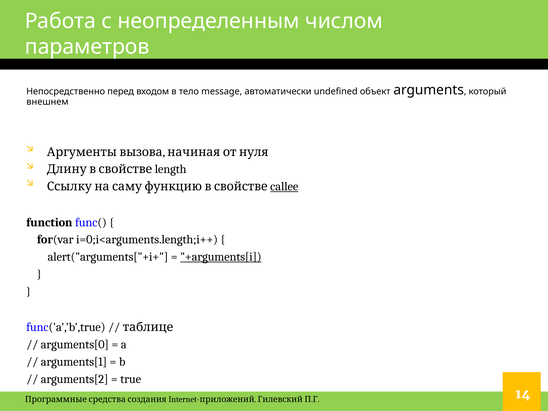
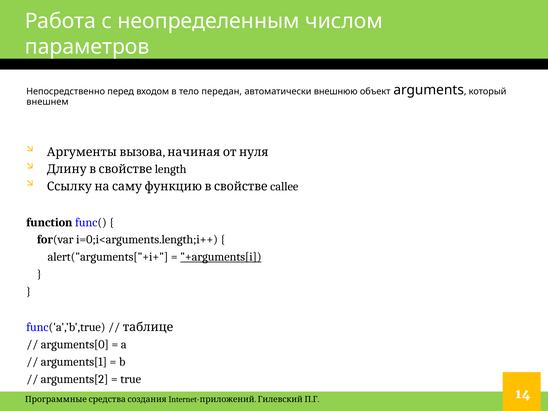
message: message -> передан
undefined: undefined -> внешнюю
callee underline: present -> none
